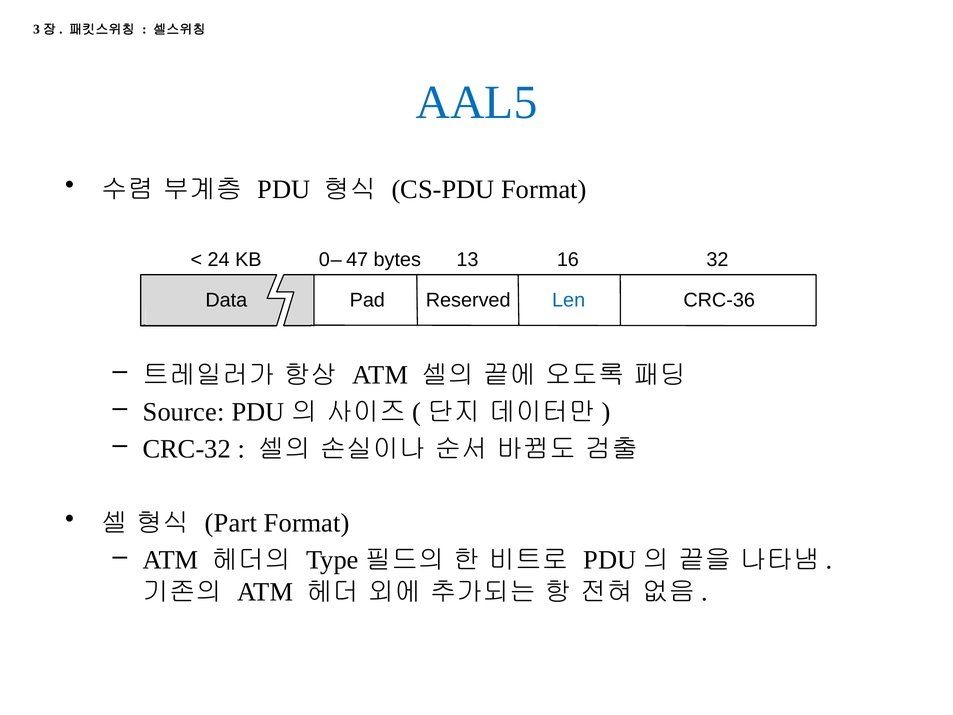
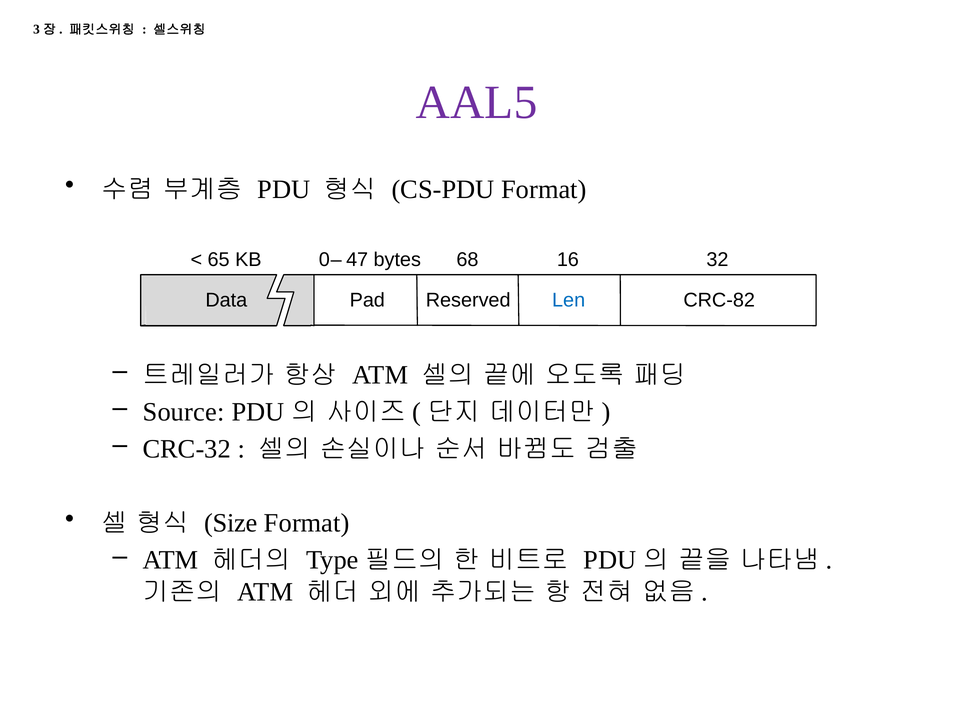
AAL5 colour: blue -> purple
24: 24 -> 65
13: 13 -> 68
CRC-36: CRC-36 -> CRC-82
Part: Part -> Size
